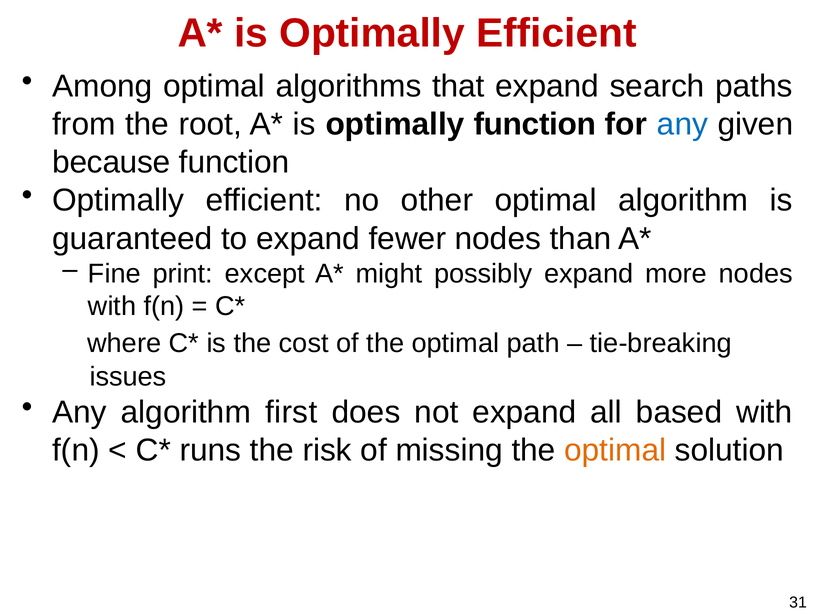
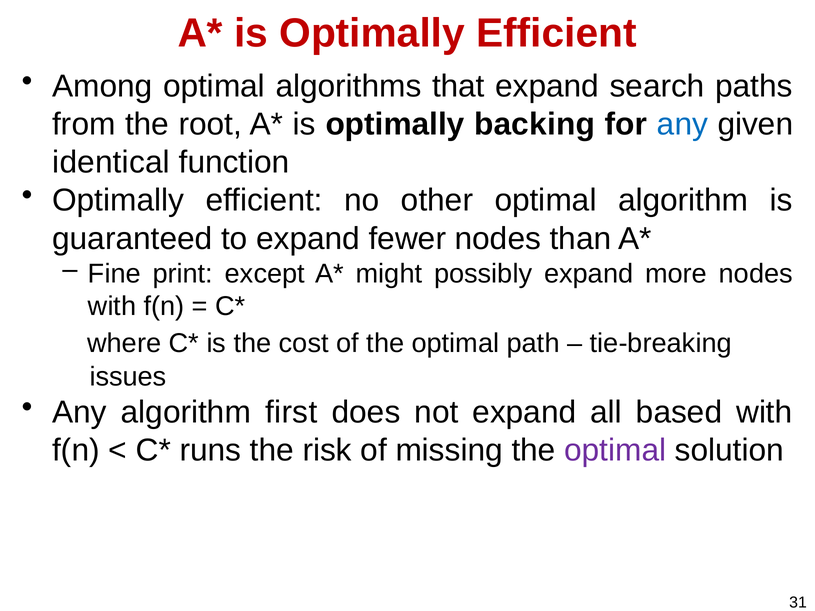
optimally function: function -> backing
because: because -> identical
optimal at (615, 451) colour: orange -> purple
